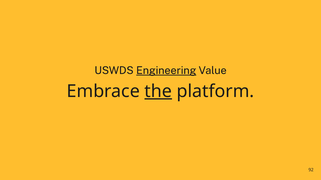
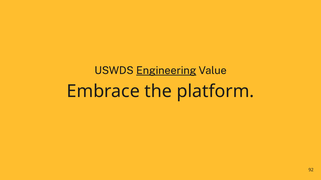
the underline: present -> none
